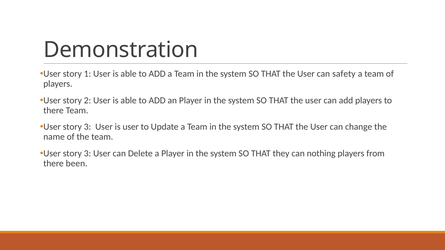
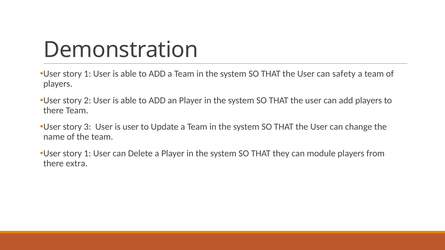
3 at (87, 154): 3 -> 1
nothing: nothing -> module
been: been -> extra
